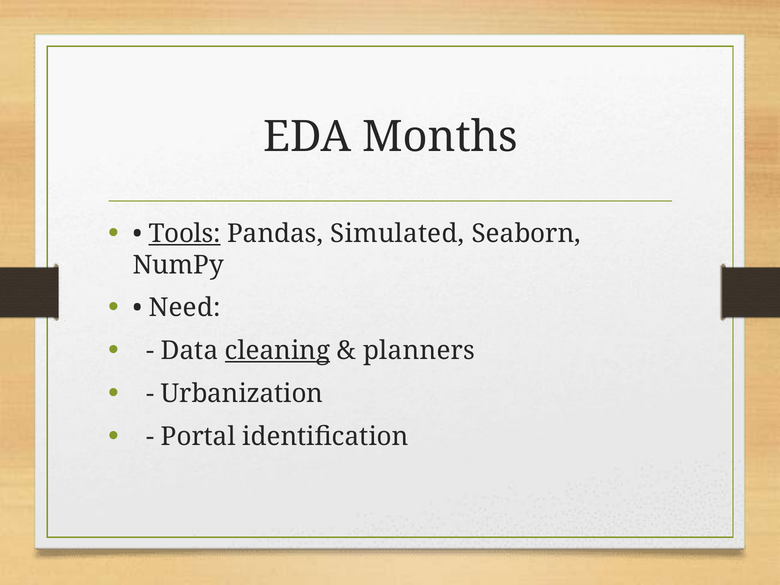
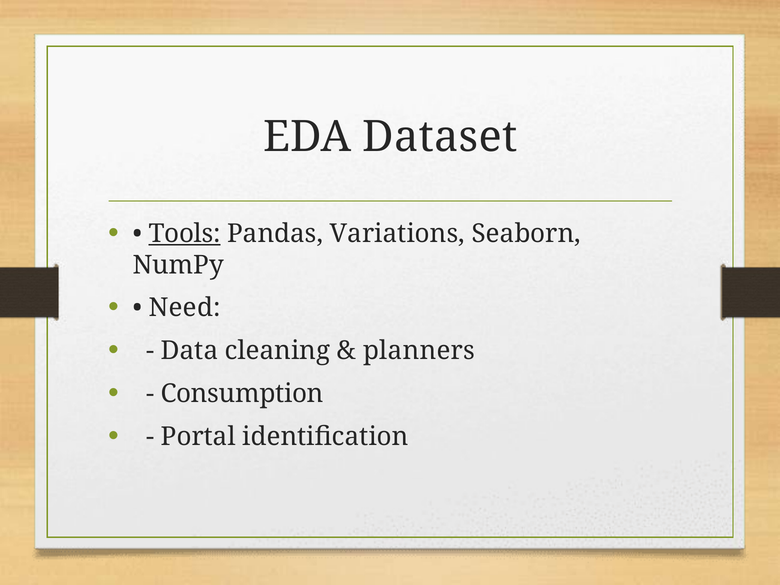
Months: Months -> Dataset
Simulated: Simulated -> Variations
cleaning underline: present -> none
Urbanization: Urbanization -> Consumption
